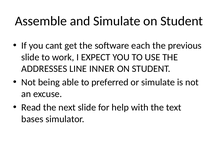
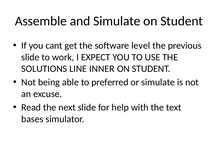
each: each -> level
ADDRESSES: ADDRESSES -> SOLUTIONS
